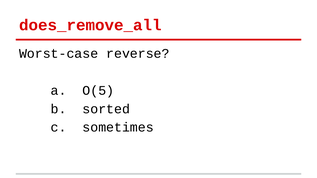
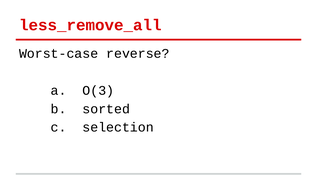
does_remove_all: does_remove_all -> less_remove_all
O(5: O(5 -> O(3
sometimes: sometimes -> selection
